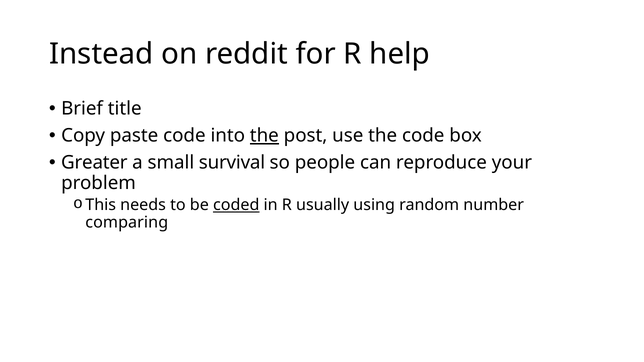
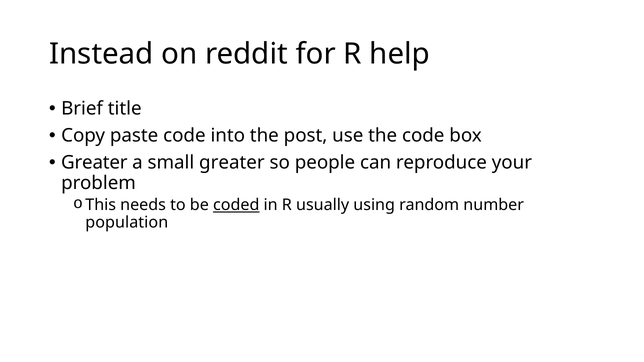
the at (264, 136) underline: present -> none
small survival: survival -> greater
comparing: comparing -> population
